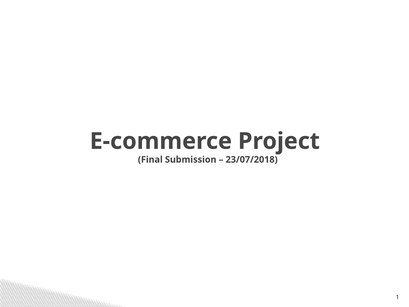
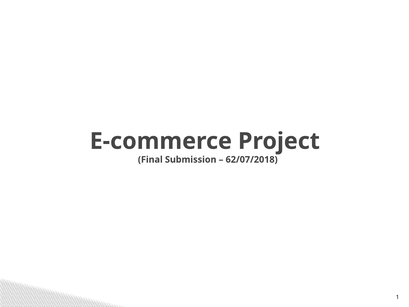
23/07/2018: 23/07/2018 -> 62/07/2018
